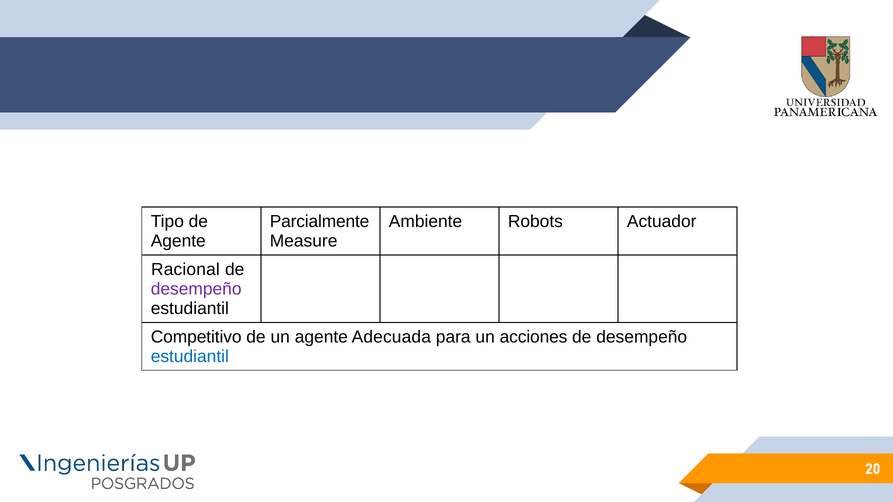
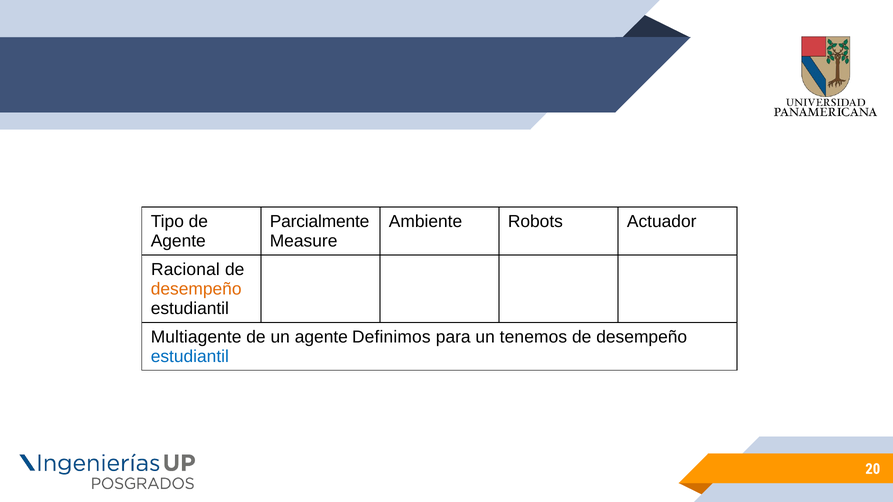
desempeño at (196, 289) colour: purple -> orange
Competitivo: Competitivo -> Multiagente
Adecuada: Adecuada -> Definimos
acciones: acciones -> tenemos
